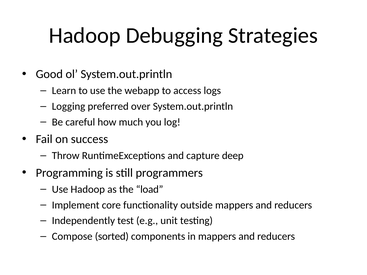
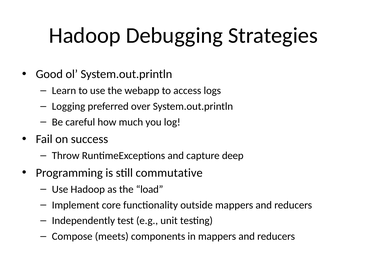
programmers: programmers -> commutative
sorted: sorted -> meets
